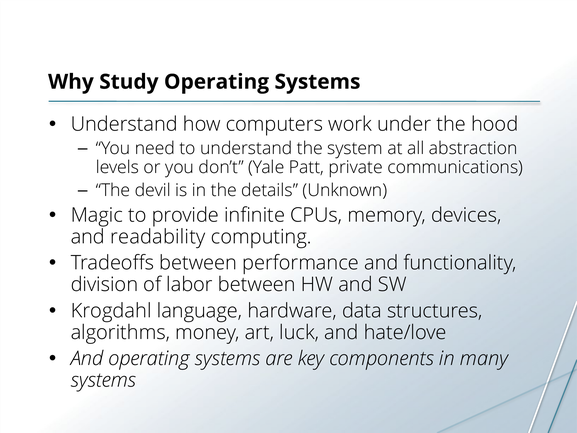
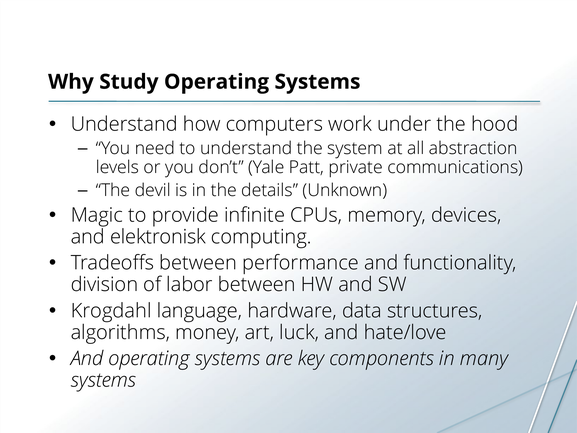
readability: readability -> elektronisk
